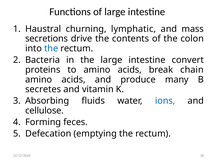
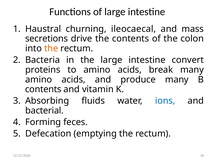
lymphatic: lymphatic -> ileocaecal
the at (51, 48) colour: blue -> orange
break chain: chain -> many
secretes at (43, 89): secretes -> contents
cellulose: cellulose -> bacterial
